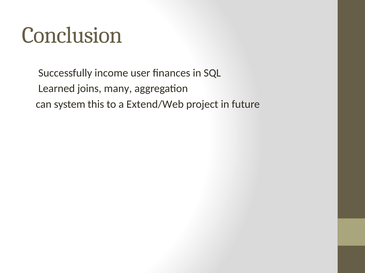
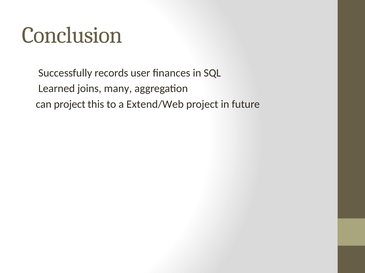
income: income -> records
✔can system: system -> project
